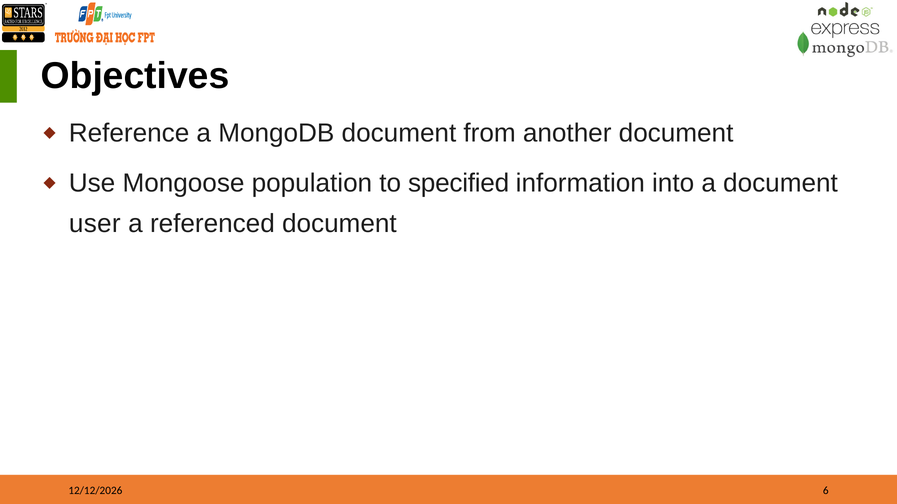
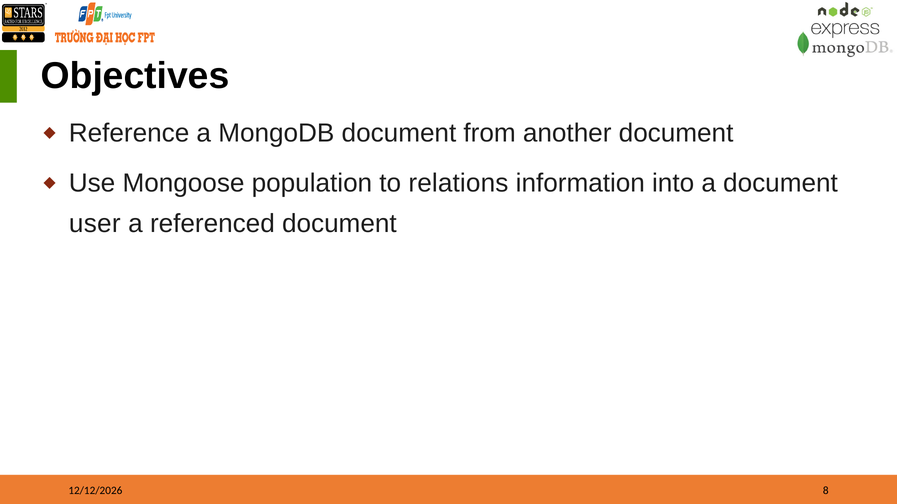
specified: specified -> relations
6: 6 -> 8
